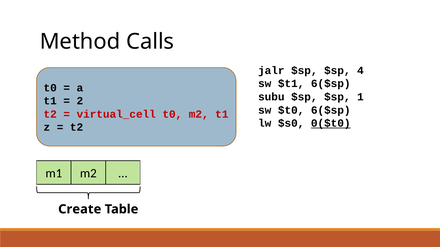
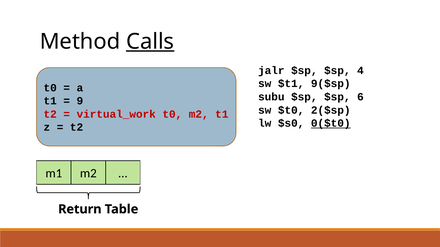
Calls underline: none -> present
$t1 6($sp: 6($sp -> 9($sp
1: 1 -> 6
2: 2 -> 9
$t0 6($sp: 6($sp -> 2($sp
virtual_cell: virtual_cell -> virtual_work
Create: Create -> Return
